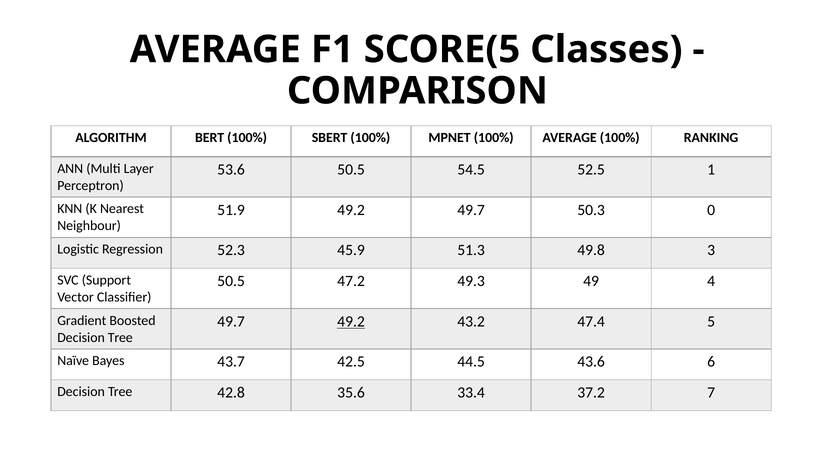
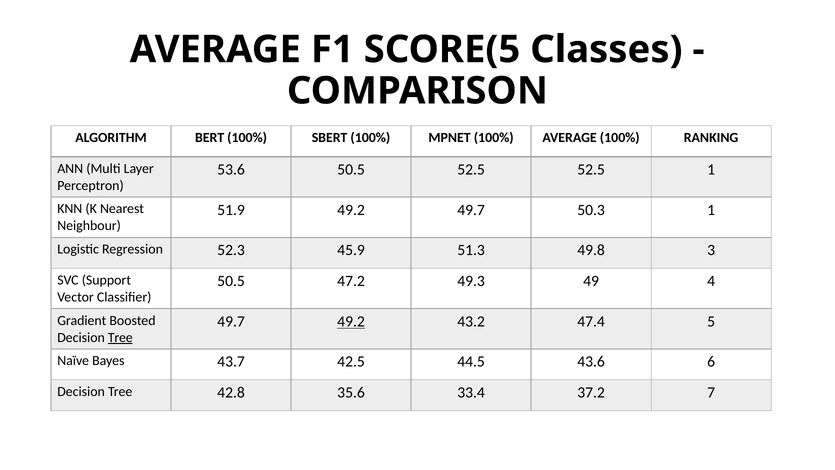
50.5 54.5: 54.5 -> 52.5
50.3 0: 0 -> 1
Tree at (120, 337) underline: none -> present
